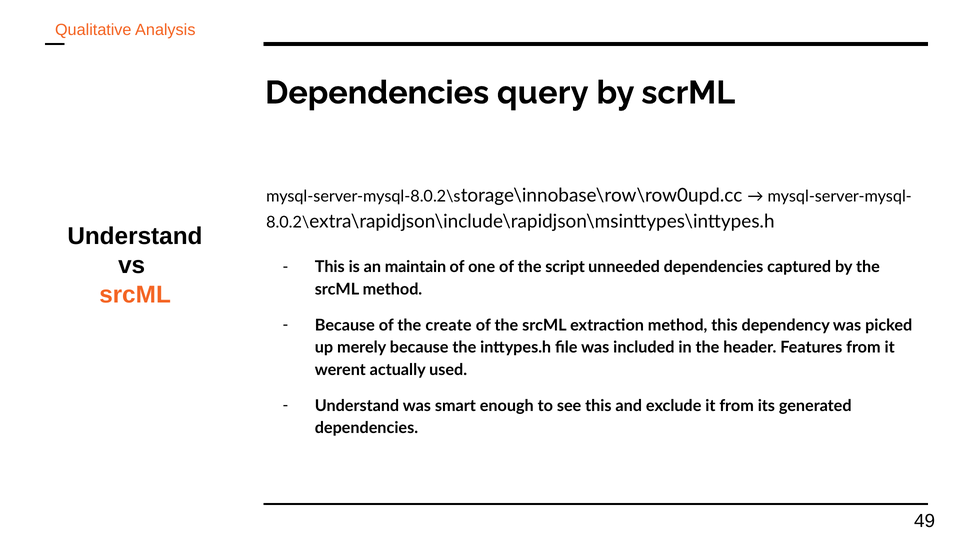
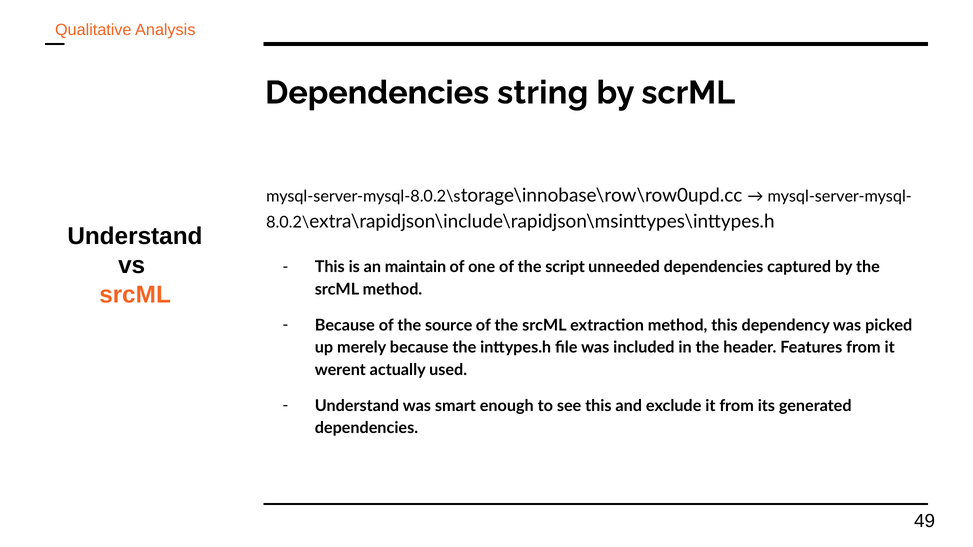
query: query -> string
create: create -> source
